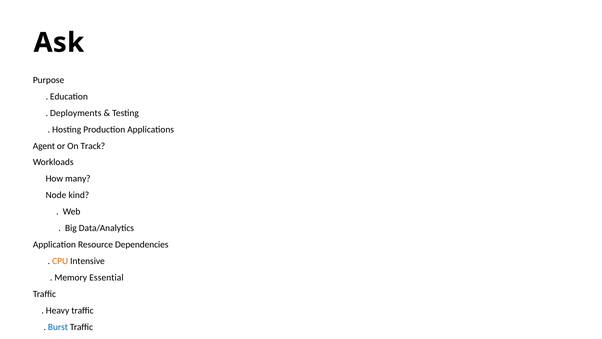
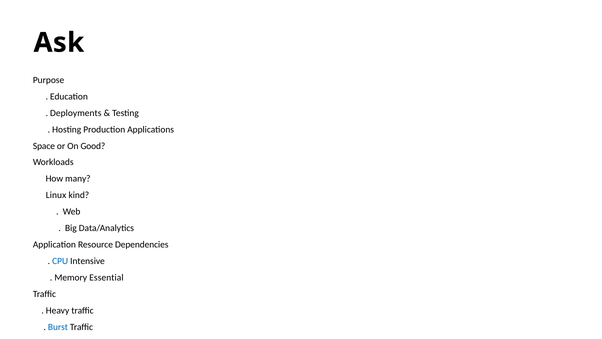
Agent: Agent -> Space
Track: Track -> Good
Node: Node -> Linux
CPU colour: orange -> blue
